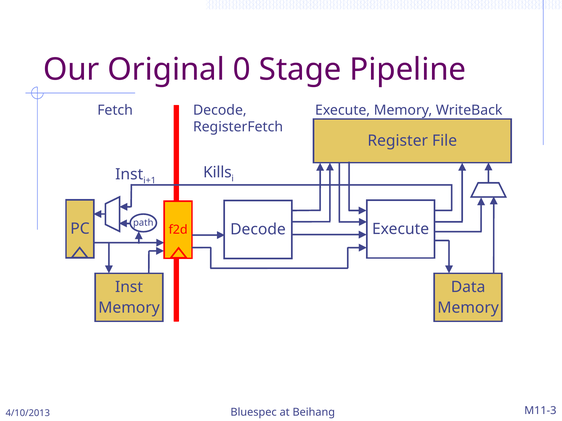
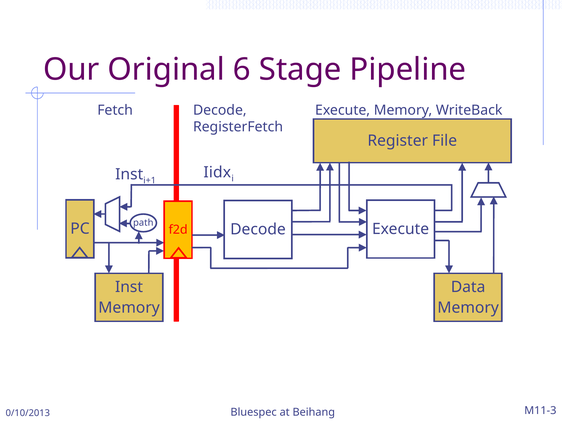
0: 0 -> 6
Kills: Kills -> Iidx
4/10/2013: 4/10/2013 -> 0/10/2013
